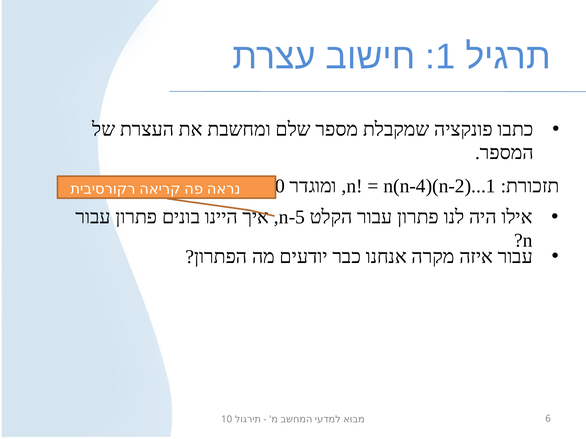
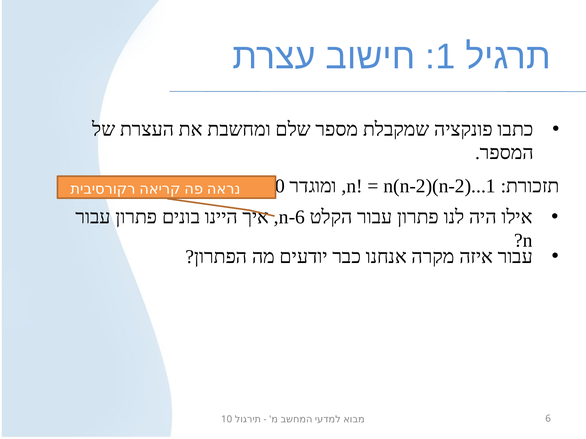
n(n-4)(n-2)...1: n(n-4)(n-2)...1 -> n(n-2)(n-2)...1
n-5: n-5 -> n-6
